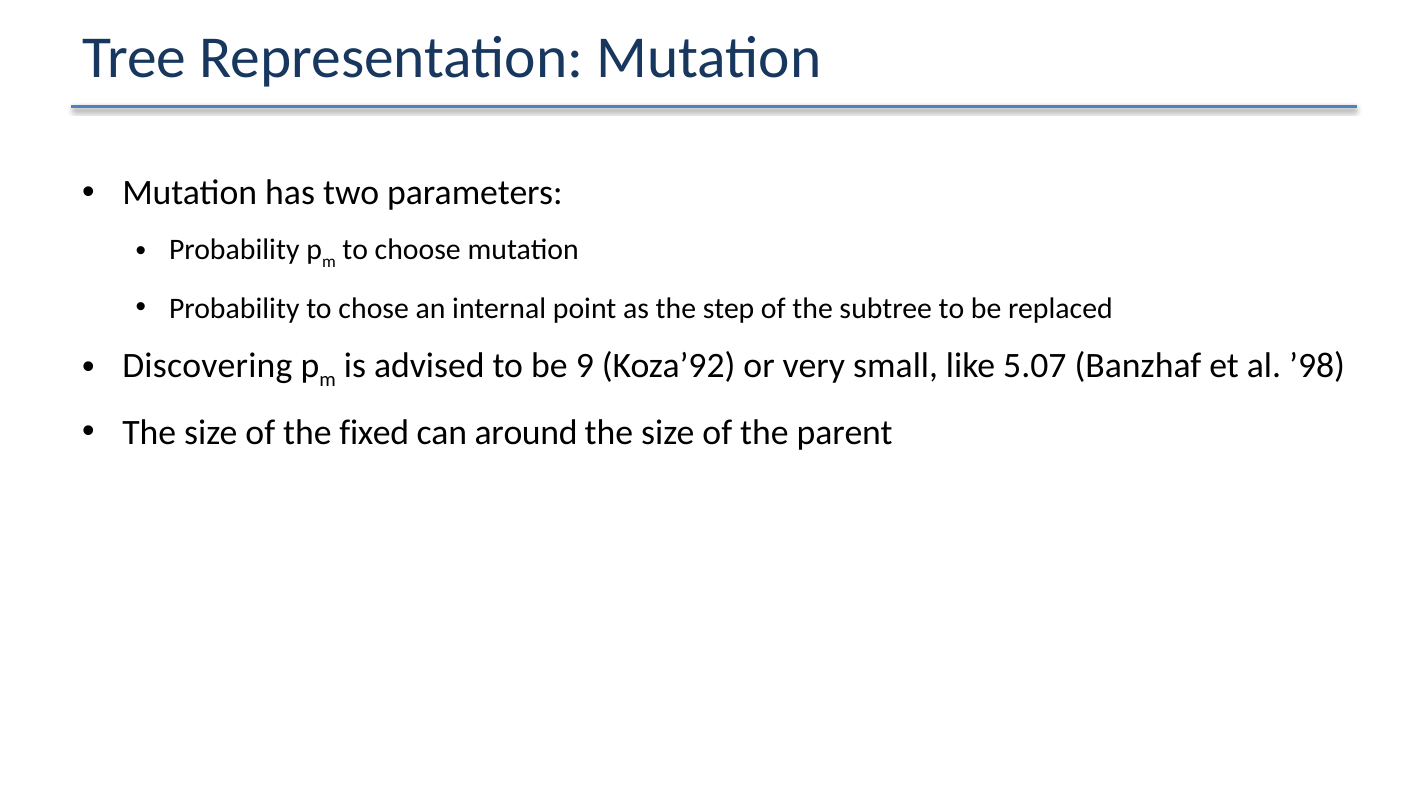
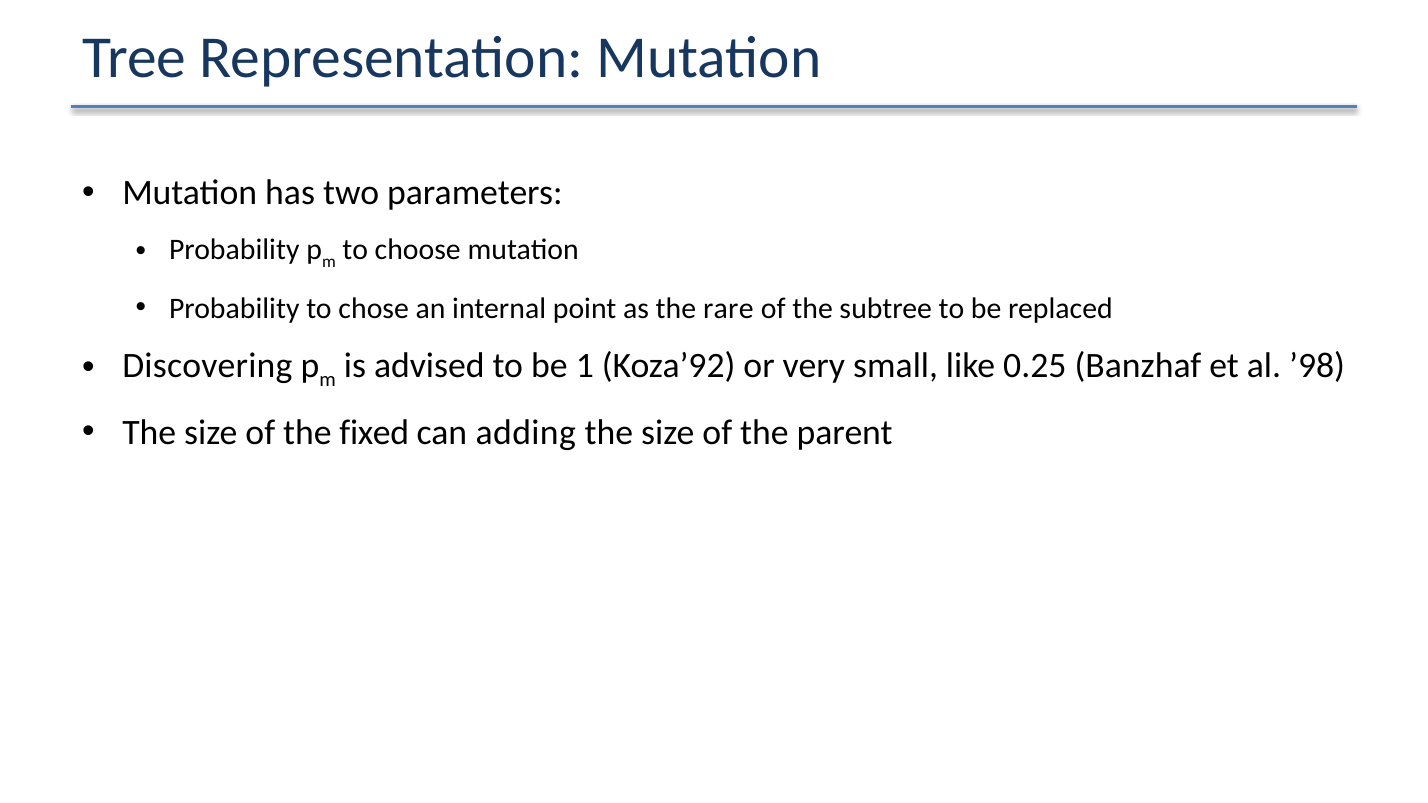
step: step -> rare
9: 9 -> 1
5.07: 5.07 -> 0.25
around: around -> adding
